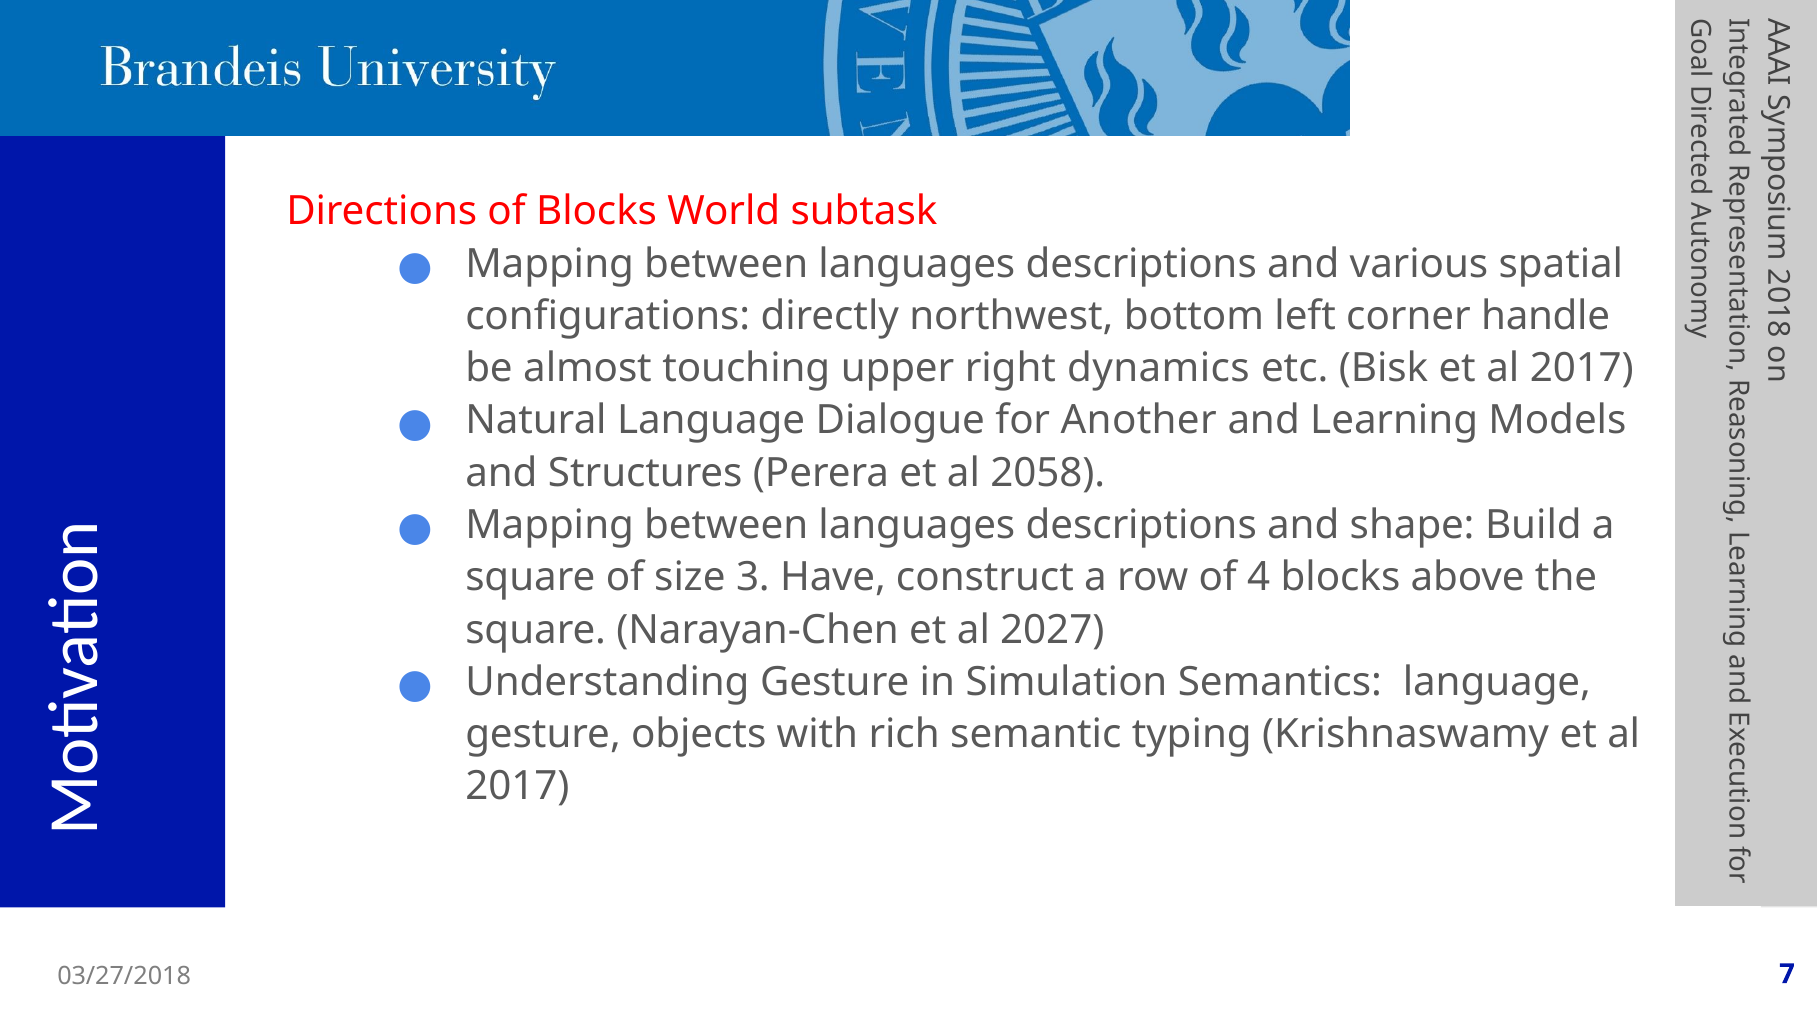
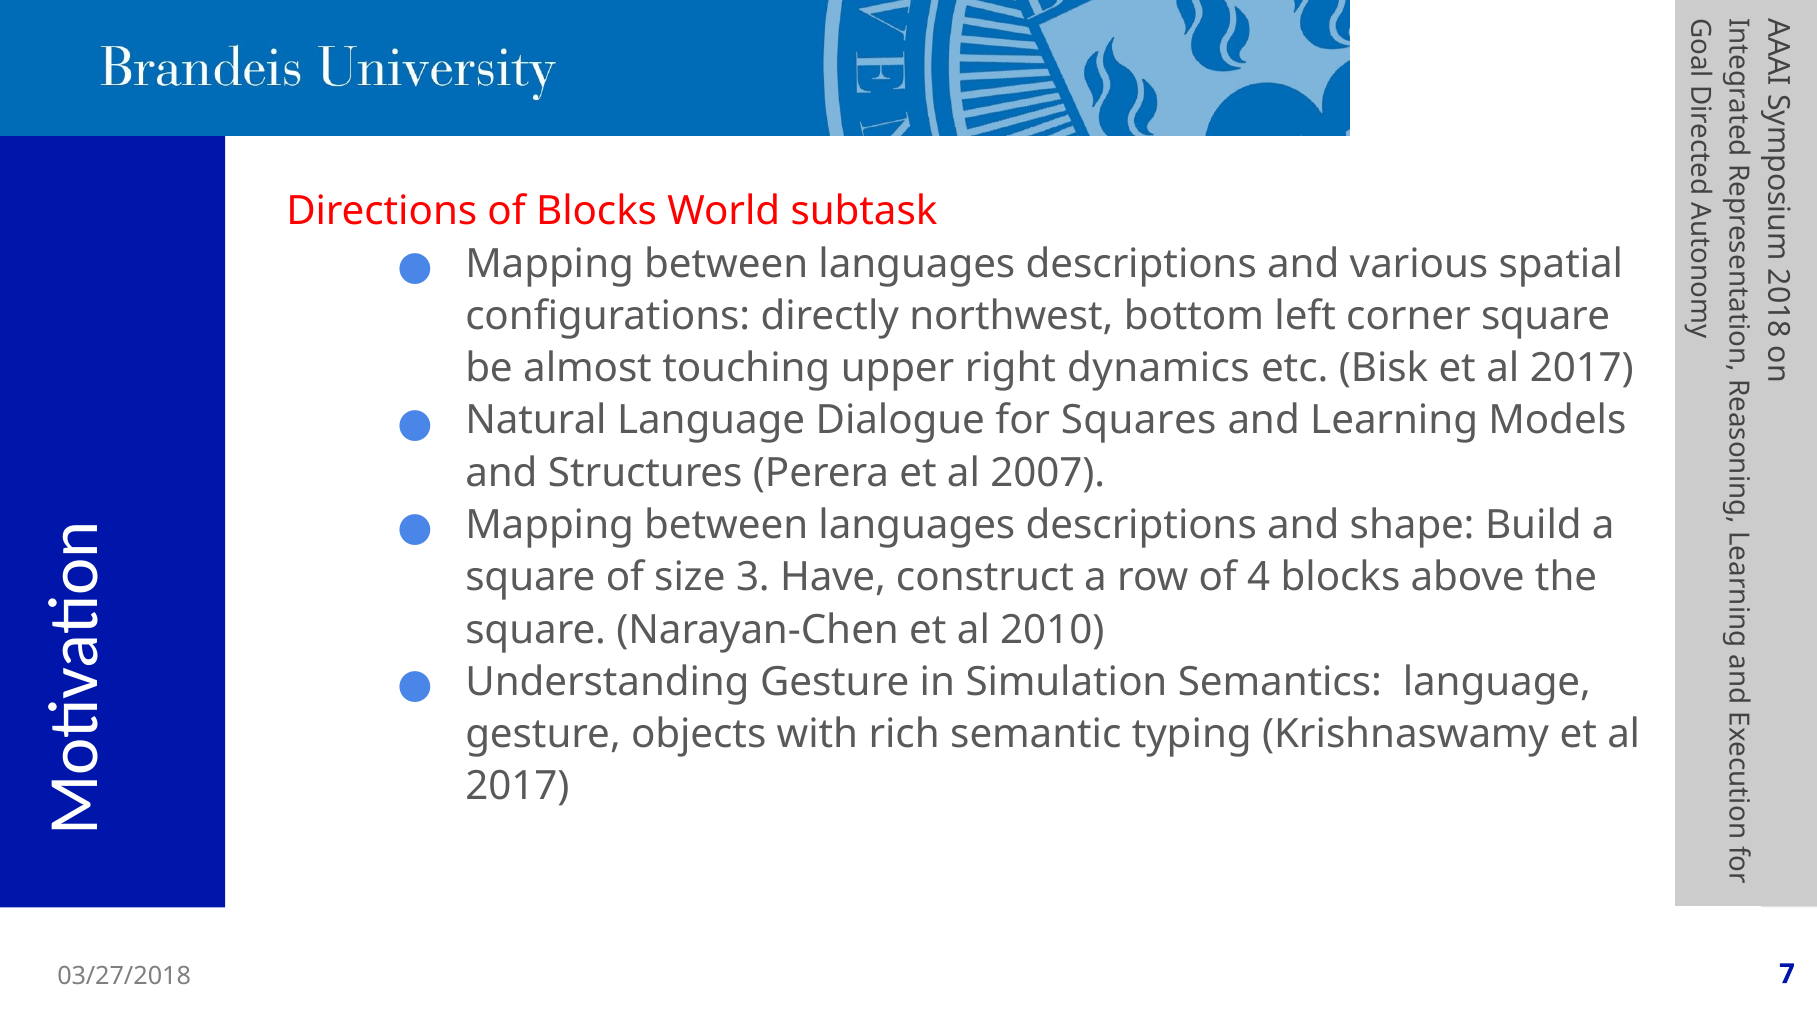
corner handle: handle -> square
Another: Another -> Squares
2058: 2058 -> 2007
2027: 2027 -> 2010
